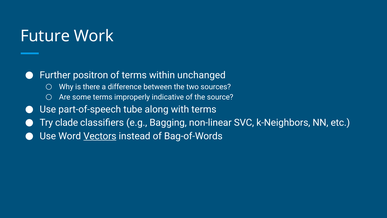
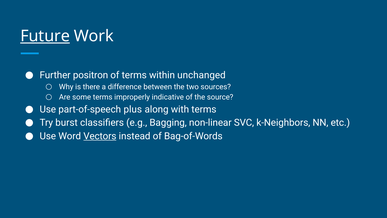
Future underline: none -> present
tube: tube -> plus
clade: clade -> burst
